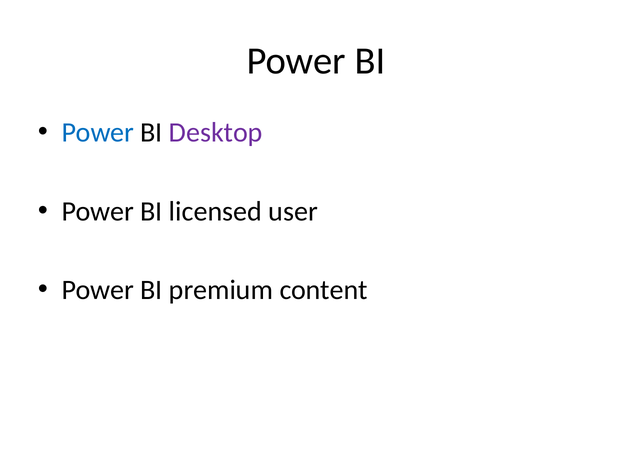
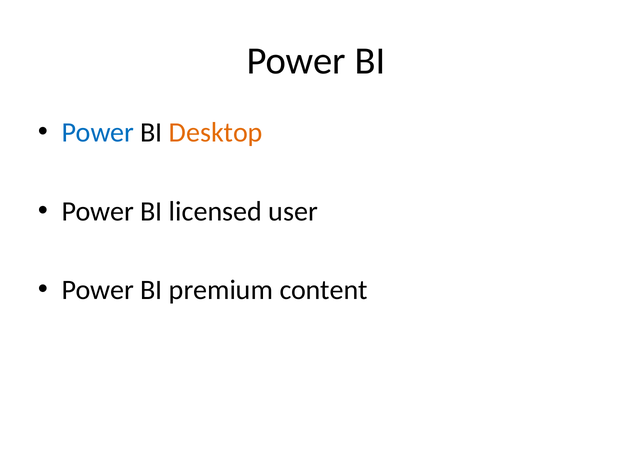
Desktop colour: purple -> orange
